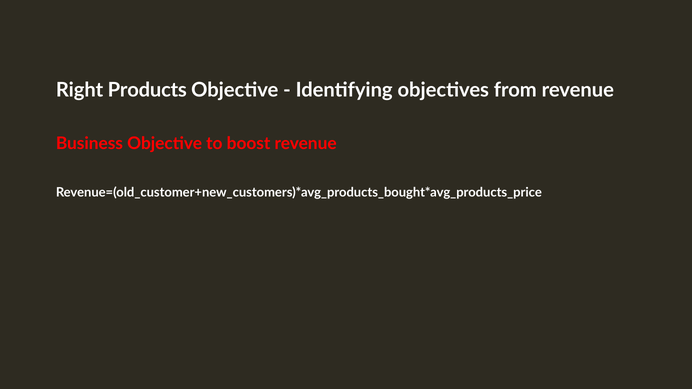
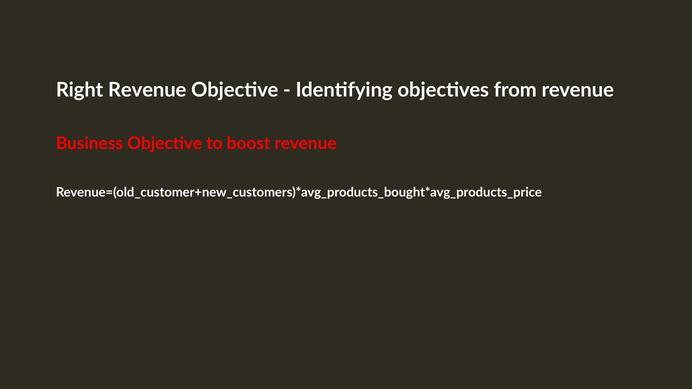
Right Products: Products -> Revenue
